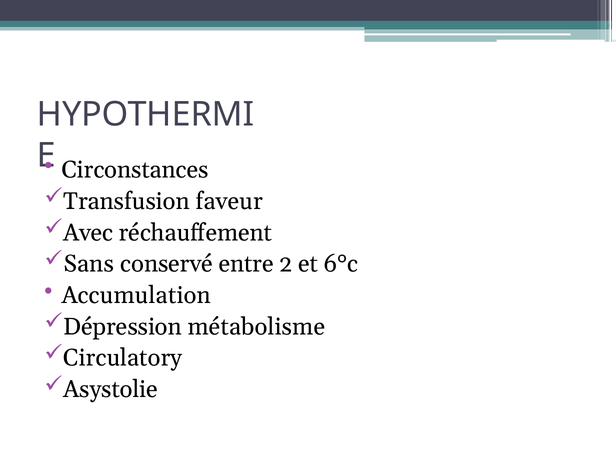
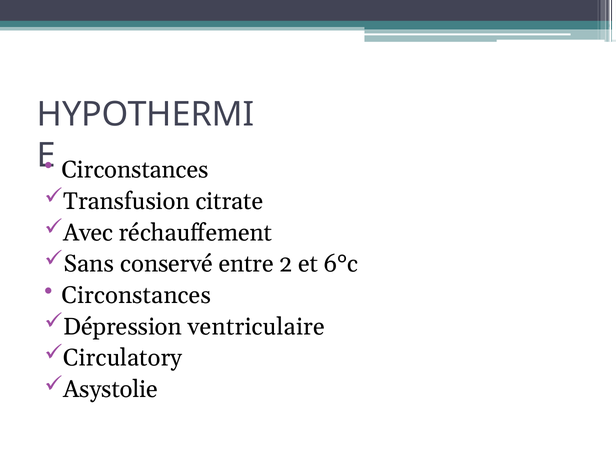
faveur: faveur -> citrate
Accumulation at (136, 295): Accumulation -> Circonstances
métabolisme: métabolisme -> ventriculaire
